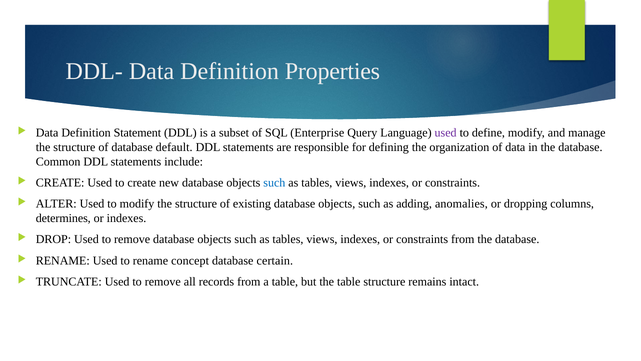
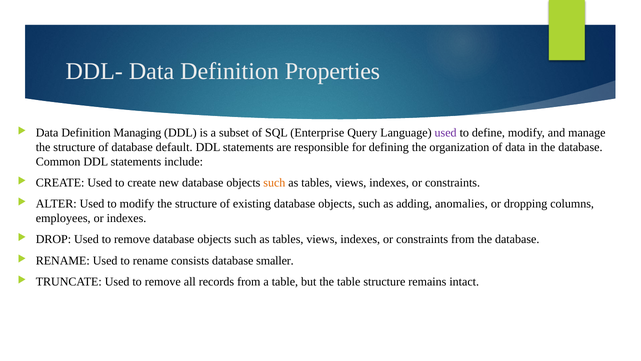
Statement: Statement -> Managing
such at (274, 183) colour: blue -> orange
determines: determines -> employees
concept: concept -> consists
certain: certain -> smaller
